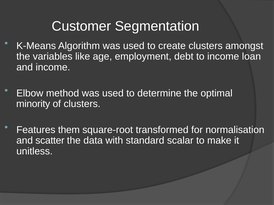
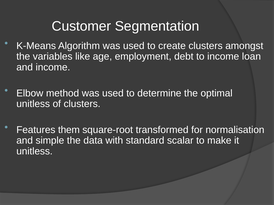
minority at (33, 104): minority -> unitless
scatter: scatter -> simple
